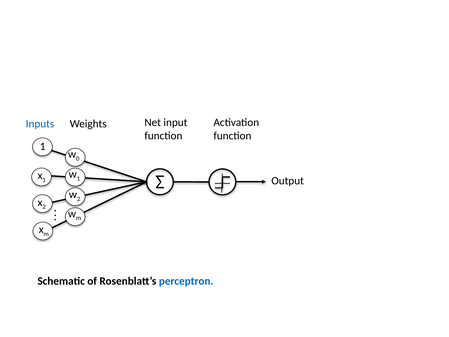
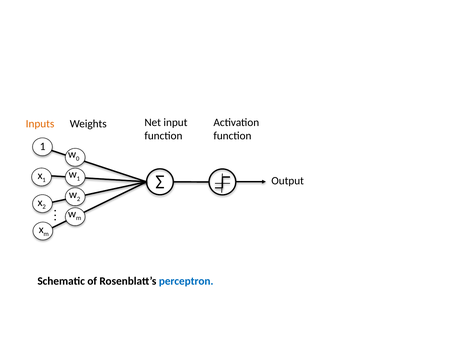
Inputs colour: blue -> orange
